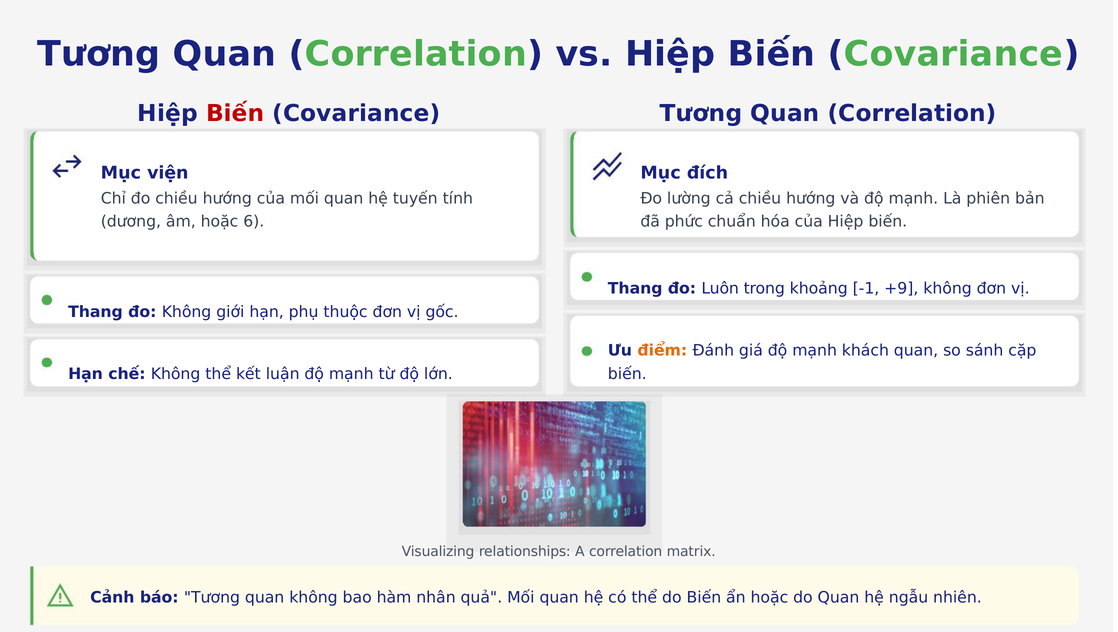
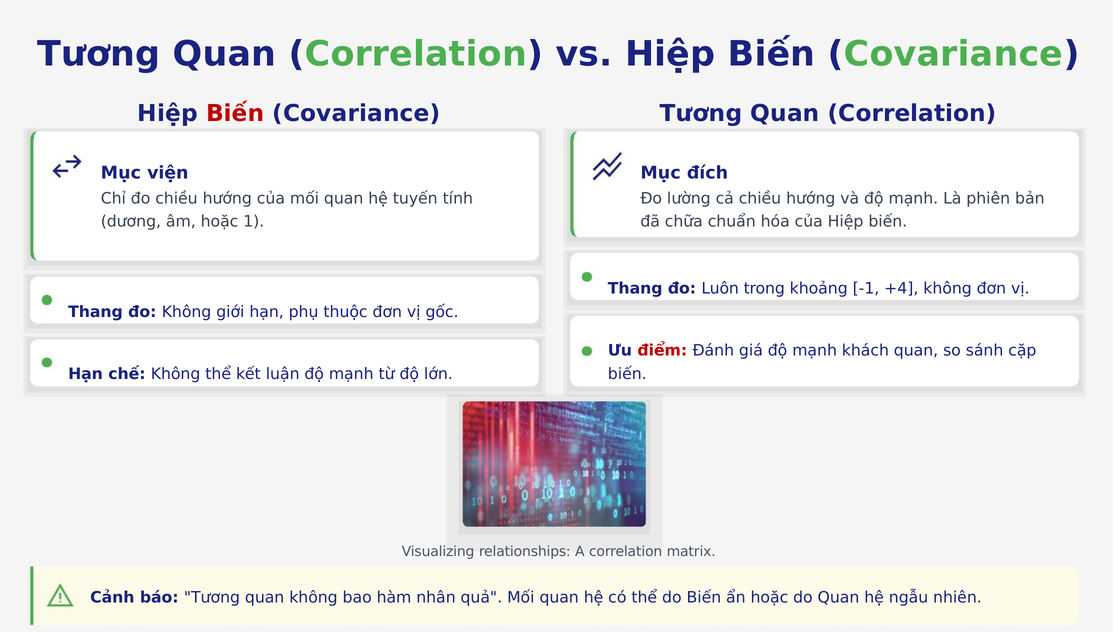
6: 6 -> 1
phức: phức -> chữa
+9: +9 -> +4
điểm colour: orange -> red
